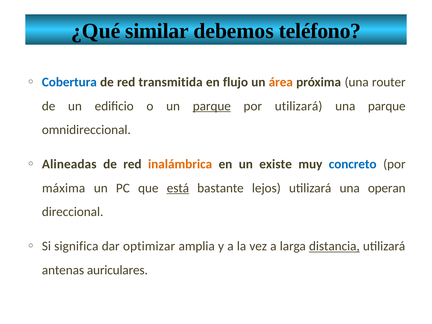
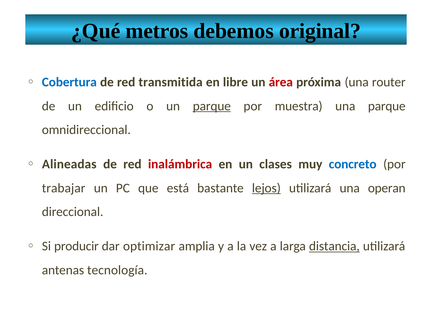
similar: similar -> metros
teléfono: teléfono -> original
flujo: flujo -> libre
área colour: orange -> red
por utilizará: utilizará -> muestra
inalámbrica colour: orange -> red
existe: existe -> clases
máxima: máxima -> trabajar
está underline: present -> none
lejos underline: none -> present
significa: significa -> producir
auriculares: auriculares -> tecnología
